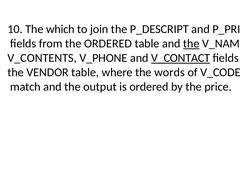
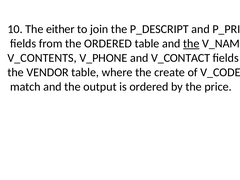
which: which -> either
V_CONTACT underline: present -> none
words: words -> create
